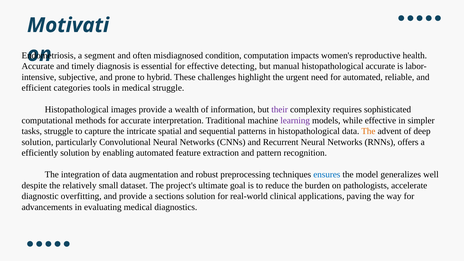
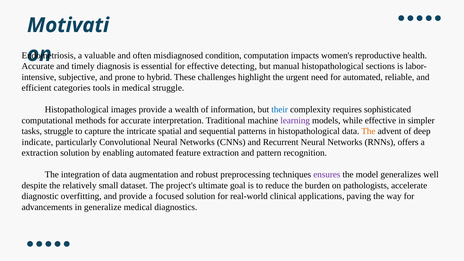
segment: segment -> valuable
histopathological accurate: accurate -> sections
their colour: purple -> blue
solution at (37, 142): solution -> indicate
efficiently at (40, 153): efficiently -> extraction
ensures colour: blue -> purple
sections: sections -> focused
evaluating: evaluating -> generalize
